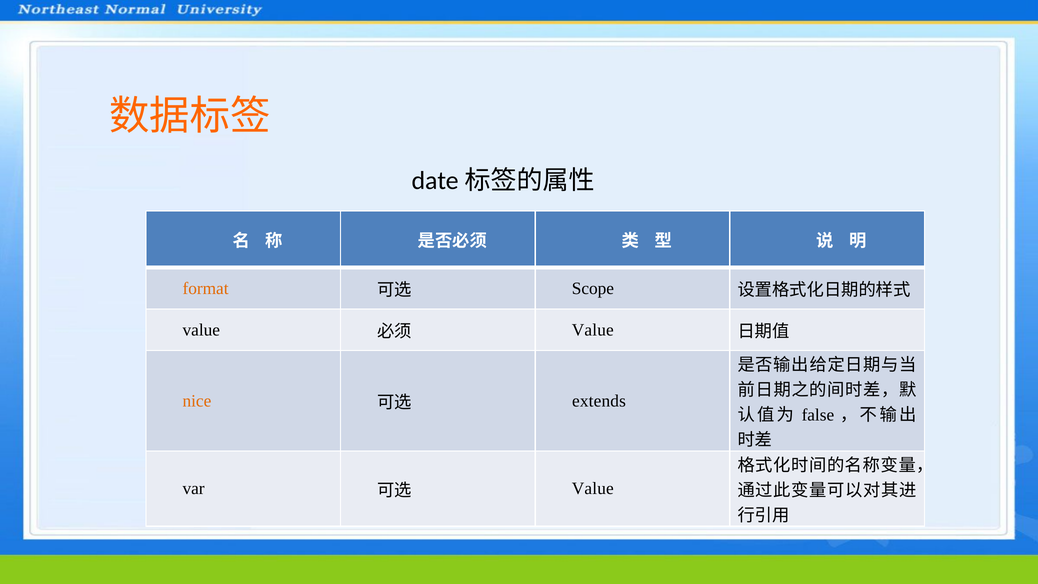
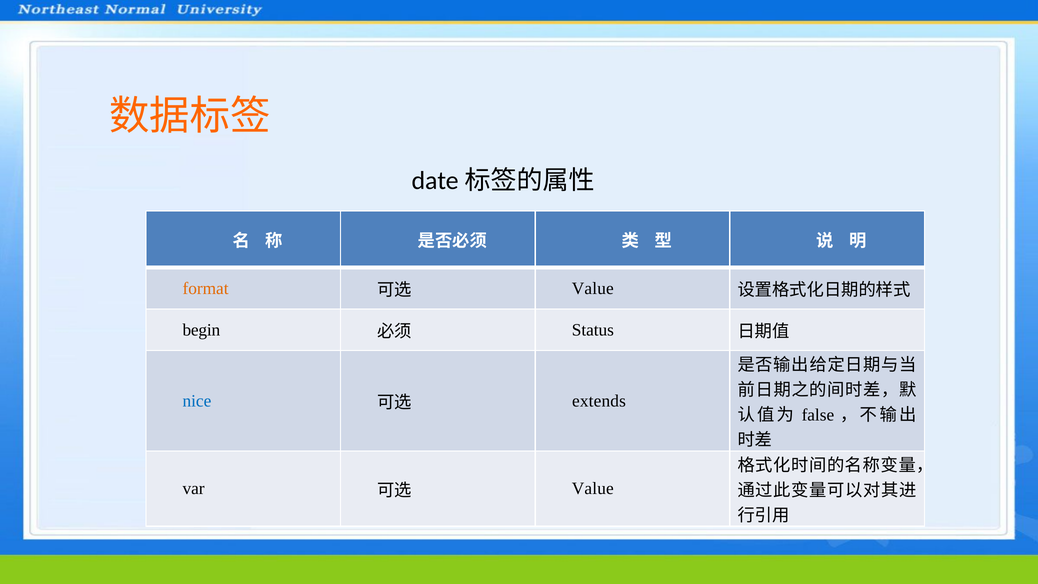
Scope at (593, 288): Scope -> Value
value at (201, 330): value -> begin
Value at (593, 330): Value -> Status
nice colour: orange -> blue
